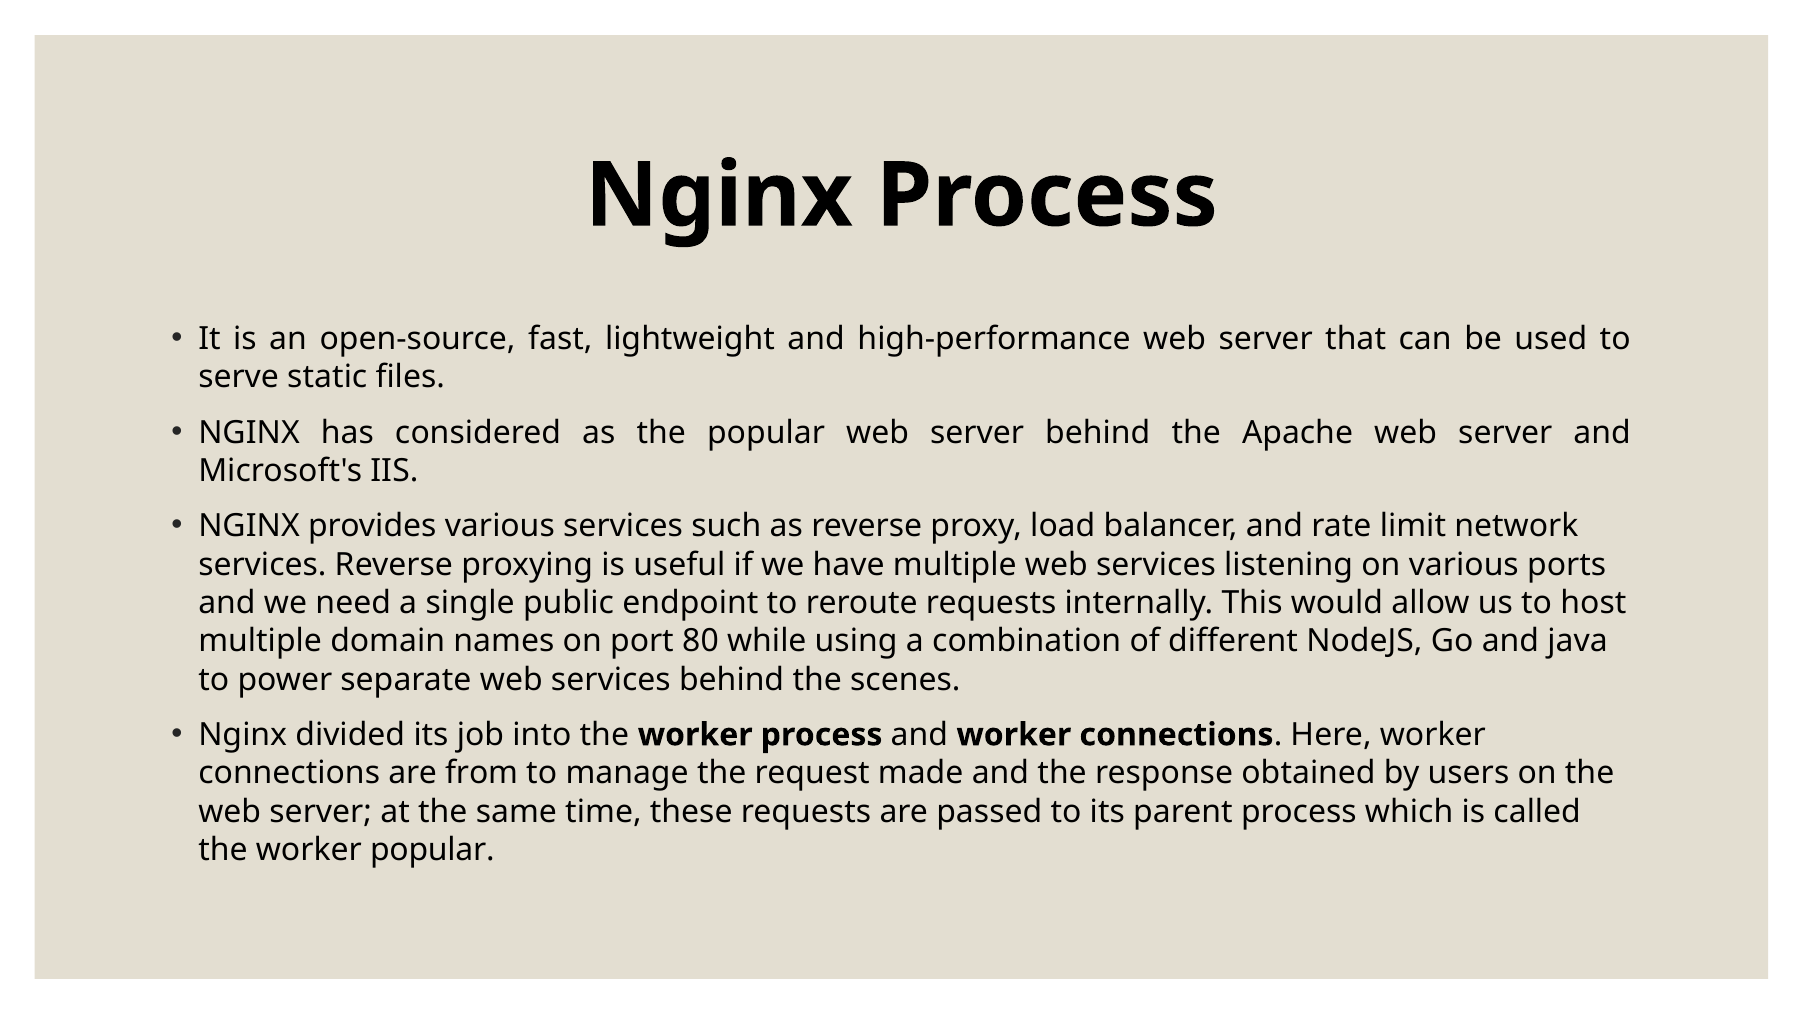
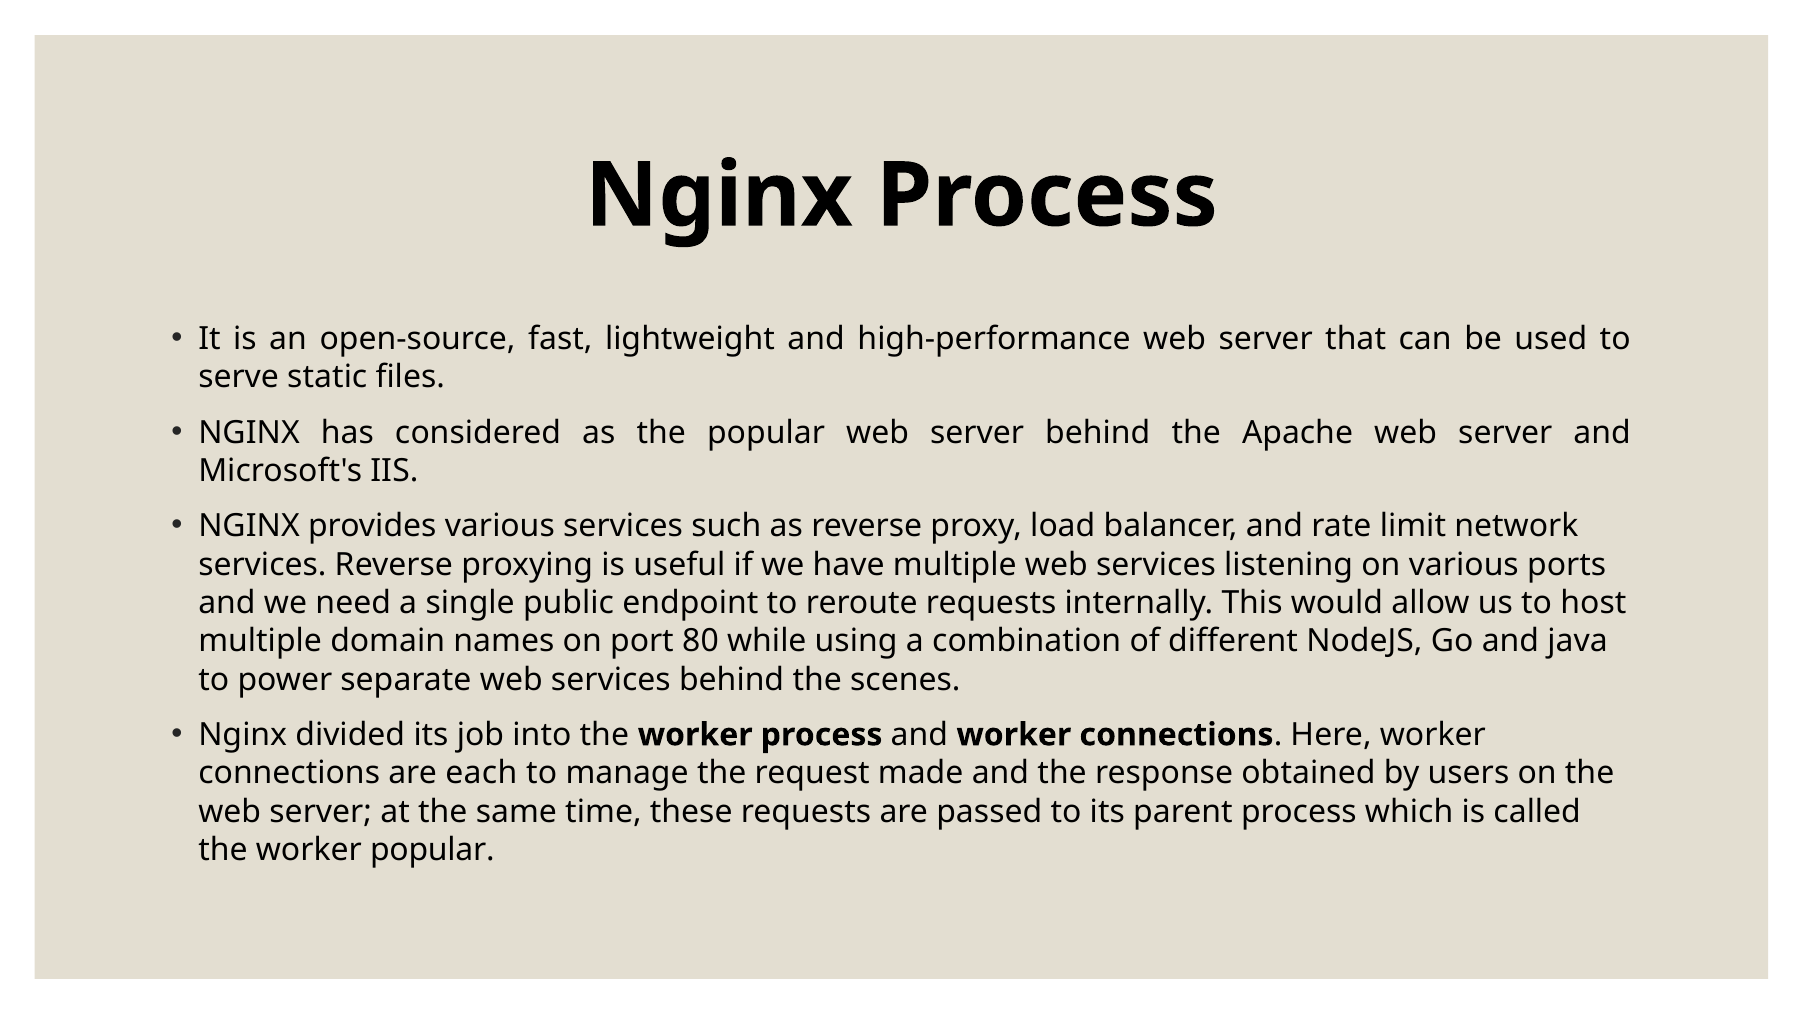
from: from -> each
